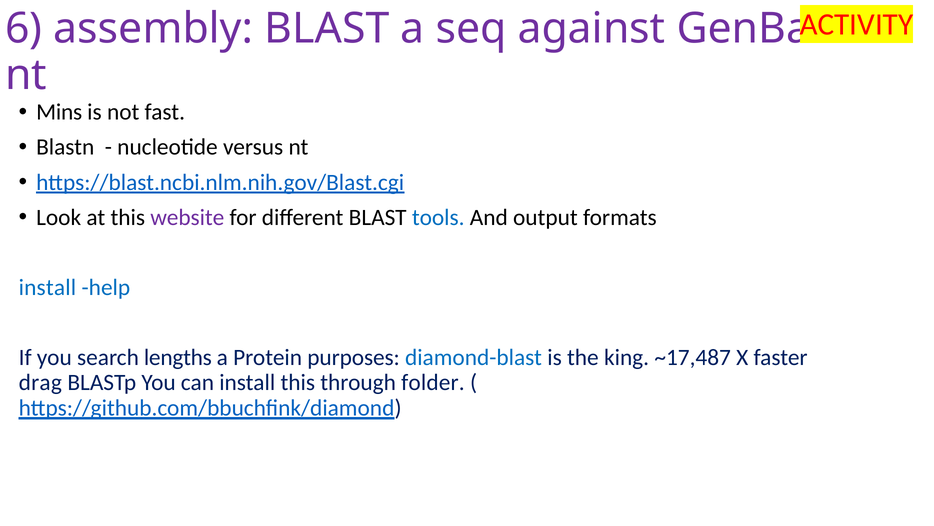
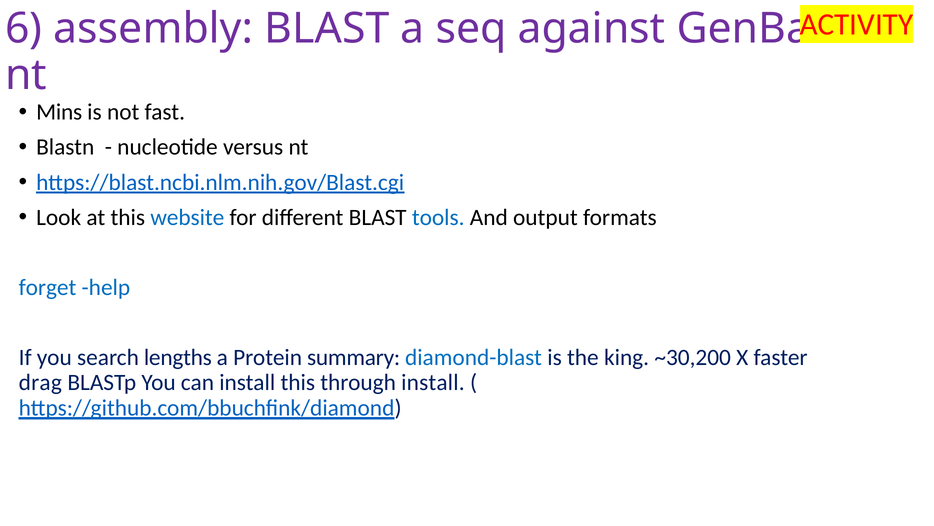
website colour: purple -> blue
install at (47, 287): install -> forget
purposes: purposes -> summary
~17,487: ~17,487 -> ~30,200
through folder: folder -> install
